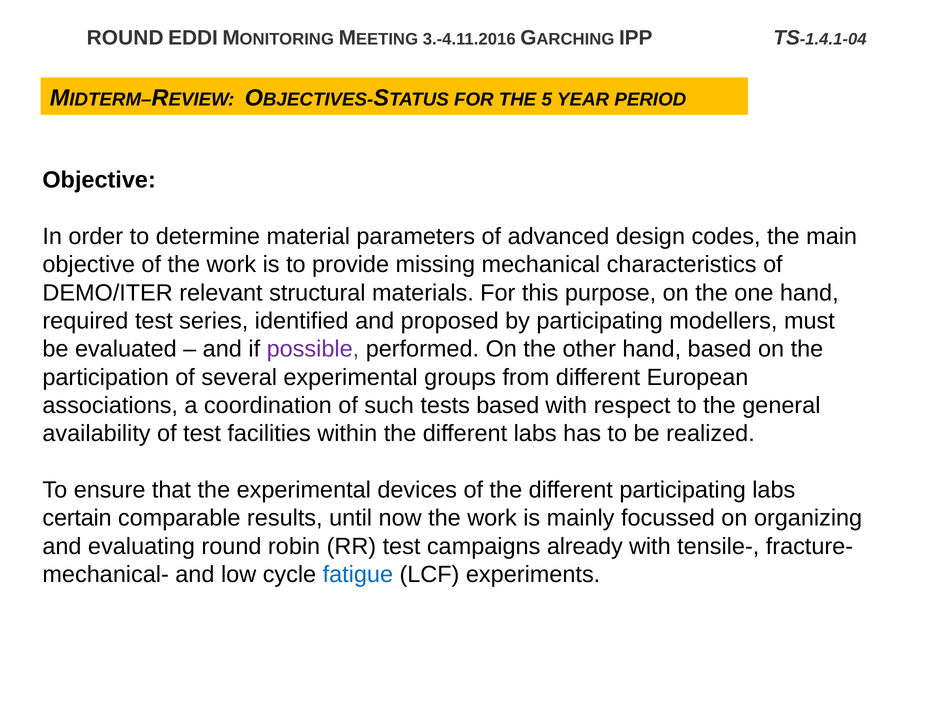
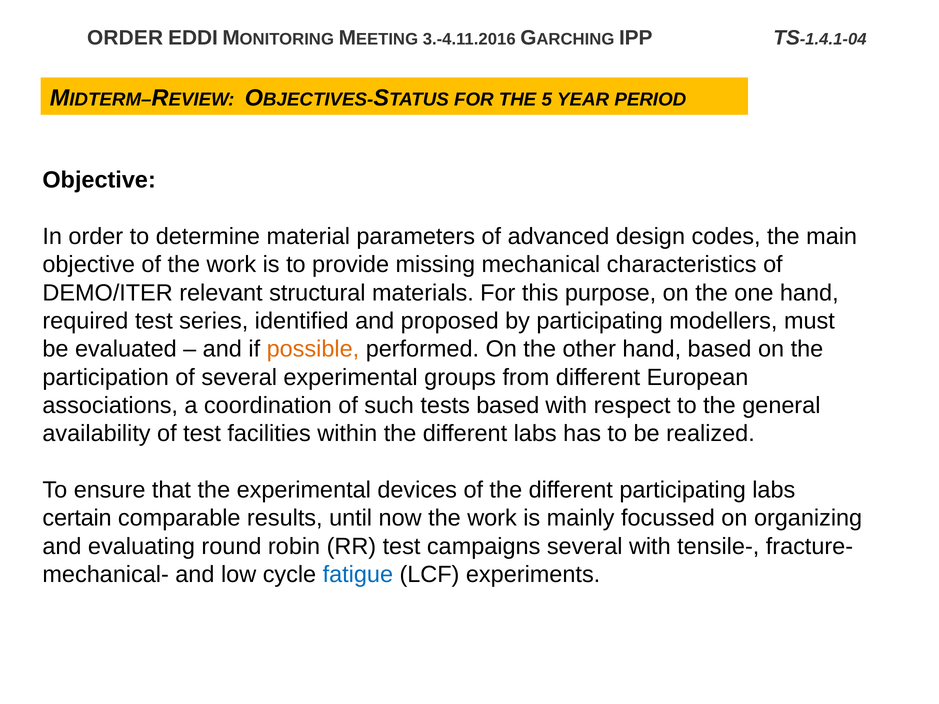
ROUND at (125, 38): ROUND -> ORDER
possible colour: purple -> orange
campaigns already: already -> several
